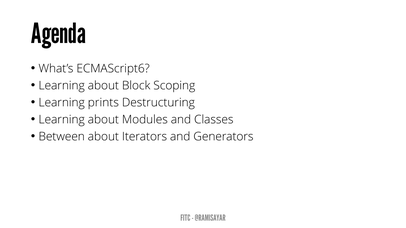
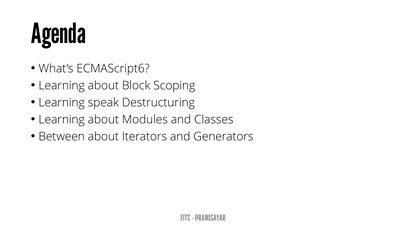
prints: prints -> speak
